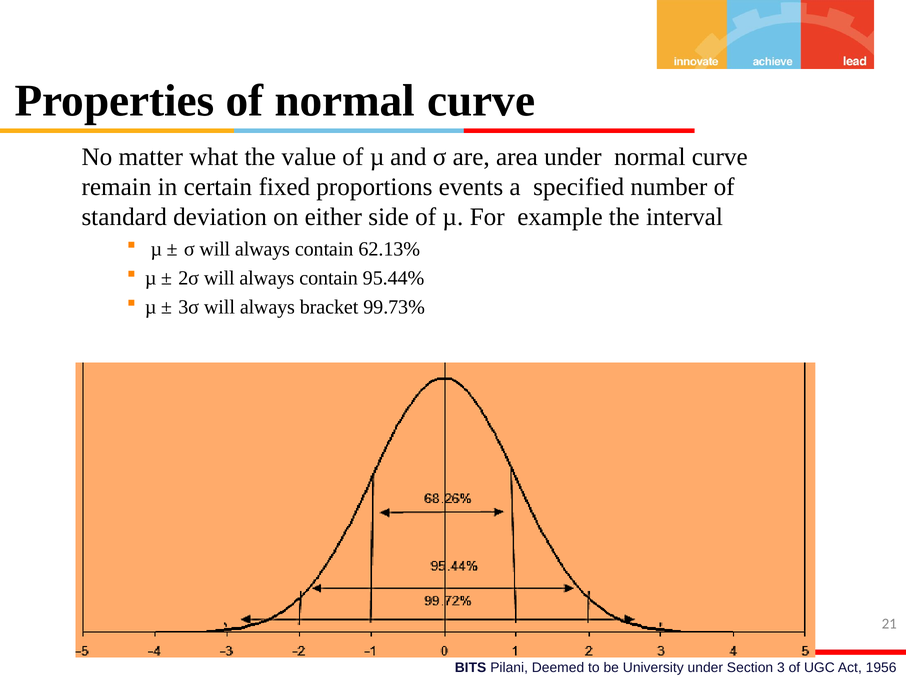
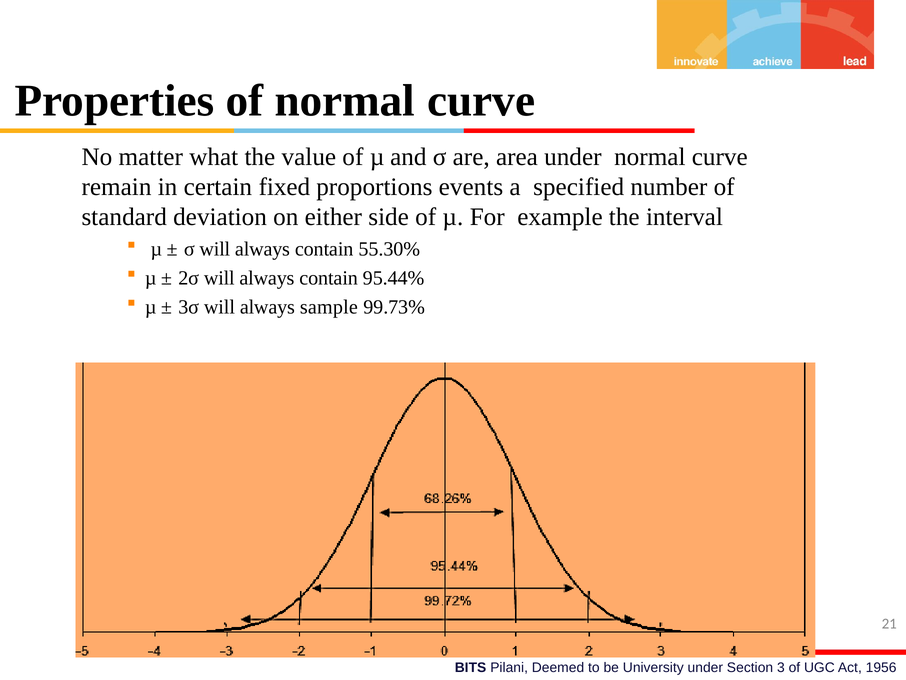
62.13%: 62.13% -> 55.30%
bracket: bracket -> sample
